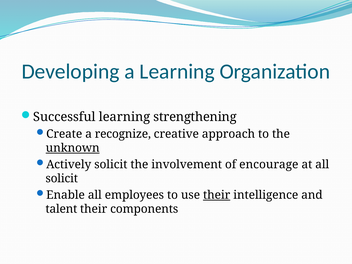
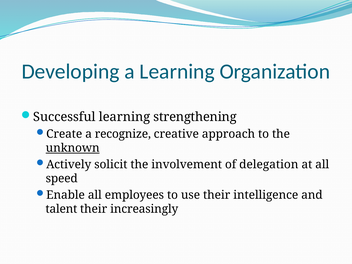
encourage: encourage -> delegation
solicit at (62, 179): solicit -> speed
their at (217, 195) underline: present -> none
components: components -> increasingly
